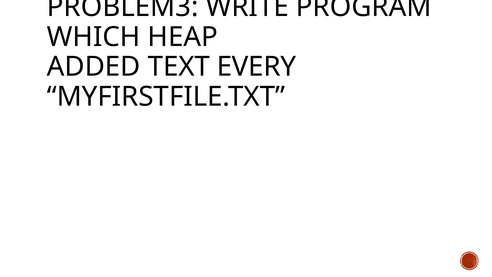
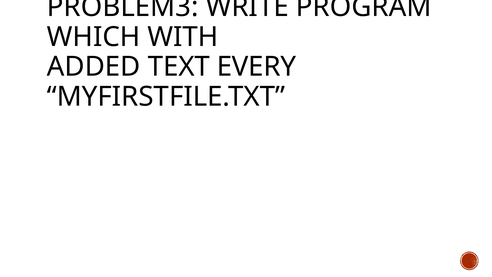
HEAP: HEAP -> WITH
